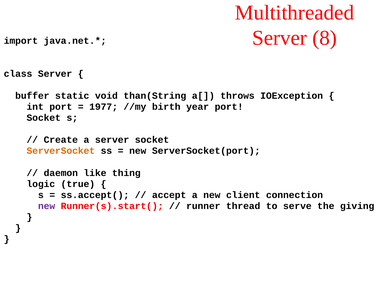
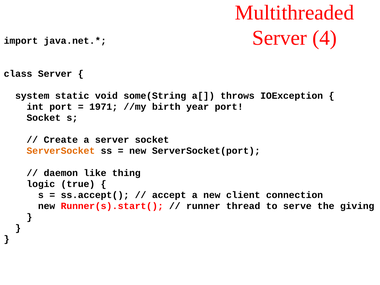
8: 8 -> 4
buffer: buffer -> system
than(String: than(String -> some(String
1977: 1977 -> 1971
new at (47, 206) colour: purple -> black
